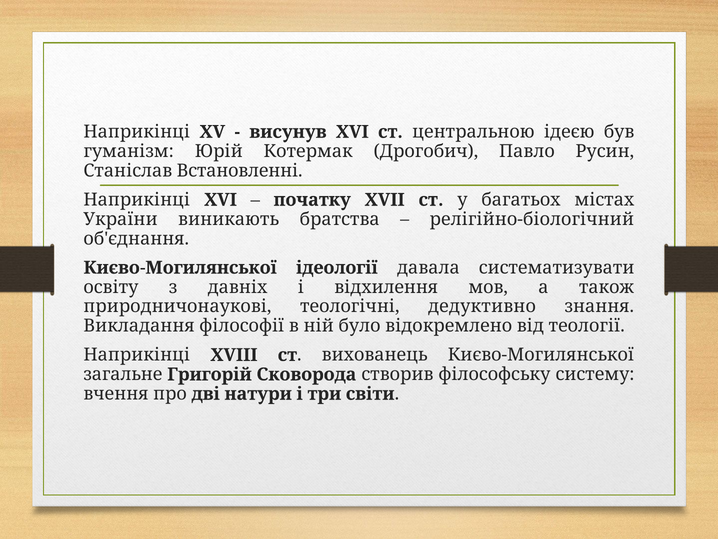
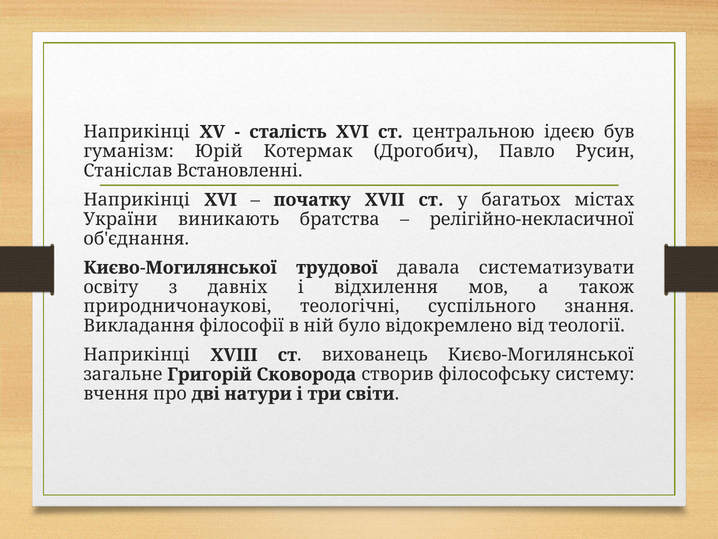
висунув: висунув -> сталість
релігійно-біологічний: релігійно-біологічний -> релігійно-некласичної
ідеології: ідеології -> трудової
дедуктивно: дедуктивно -> суспільного
